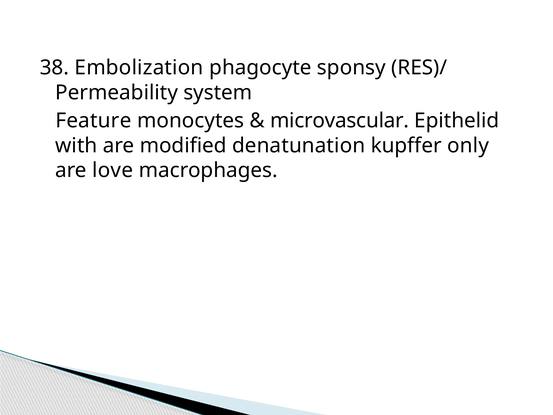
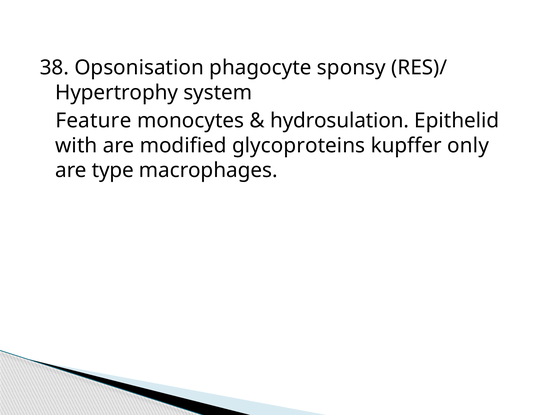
Embolization: Embolization -> Opsonisation
Permeability: Permeability -> Hypertrophy
microvascular: microvascular -> hydrosulation
denatunation: denatunation -> glycoproteins
love: love -> type
